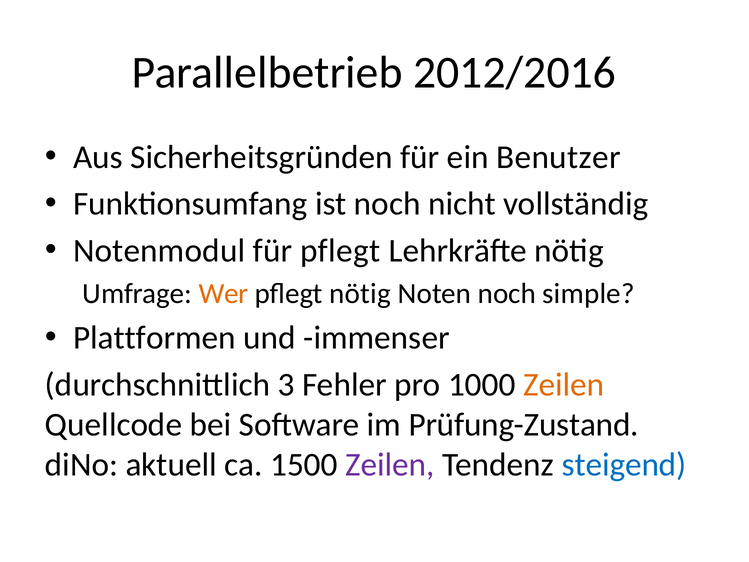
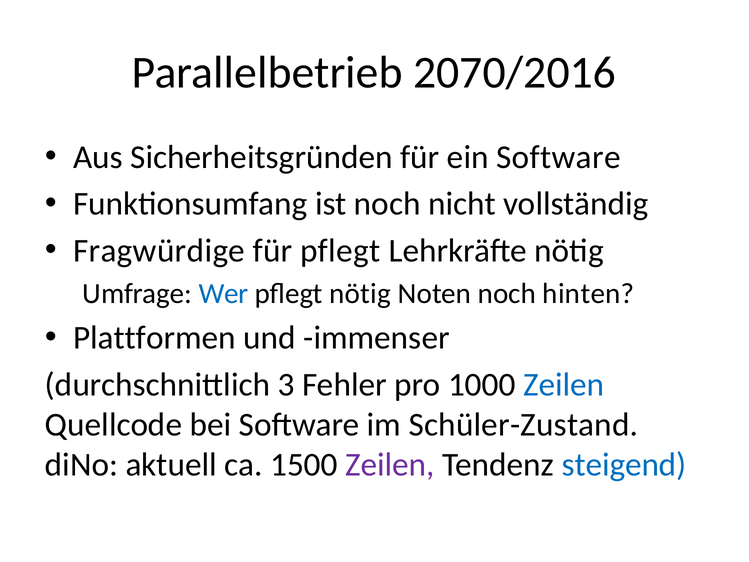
2012/2016: 2012/2016 -> 2070/2016
ein Benutzer: Benutzer -> Software
Notenmodul: Notenmodul -> Fragwürdige
Wer colour: orange -> blue
simple: simple -> hinten
Zeilen at (564, 384) colour: orange -> blue
Prüfung-Zustand: Prüfung-Zustand -> Schüler-Zustand
